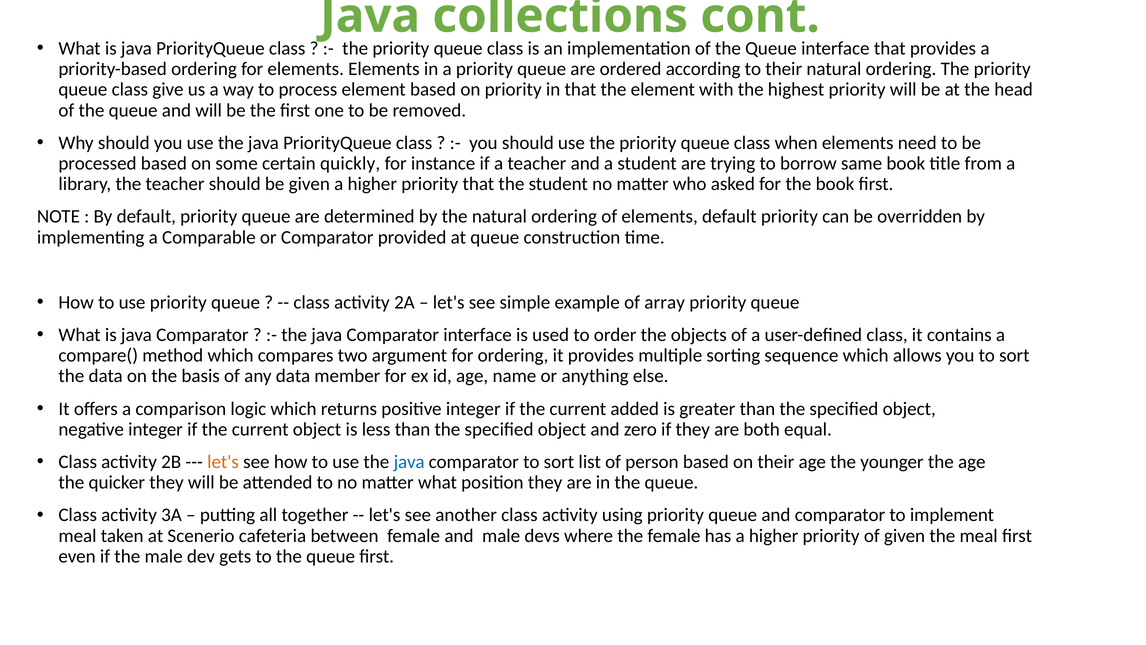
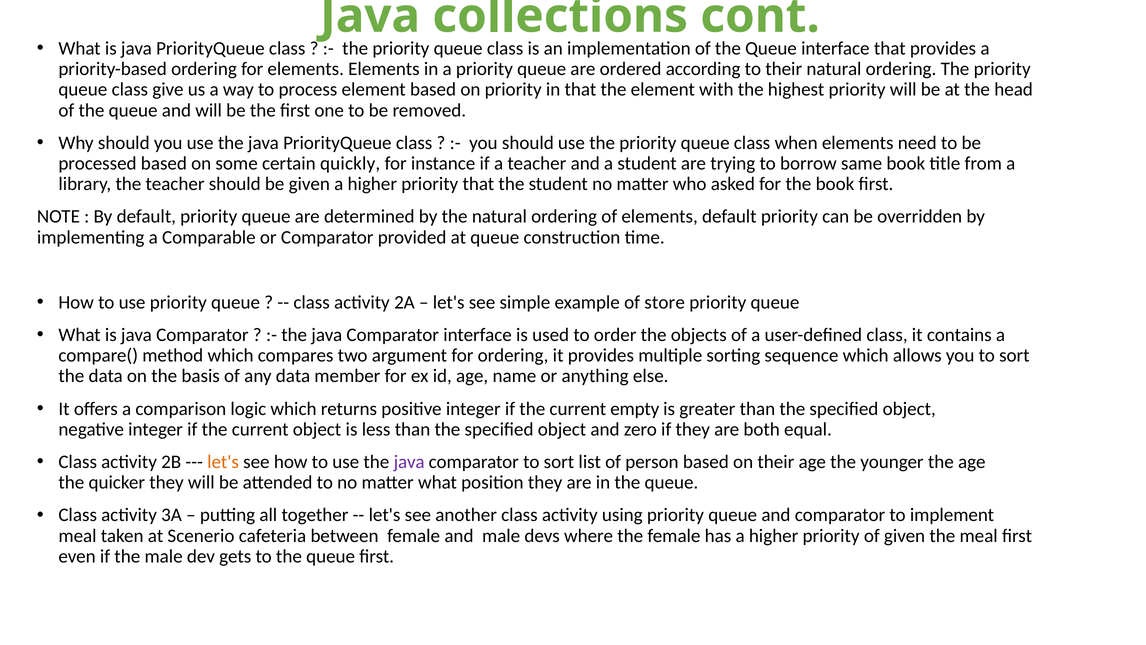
array: array -> store
added: added -> empty
java at (409, 462) colour: blue -> purple
